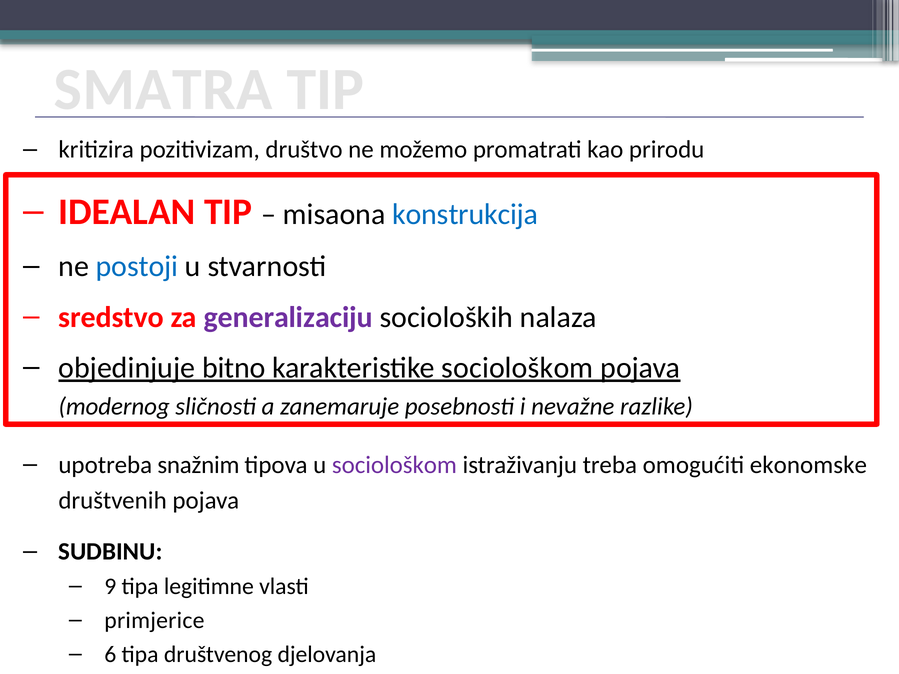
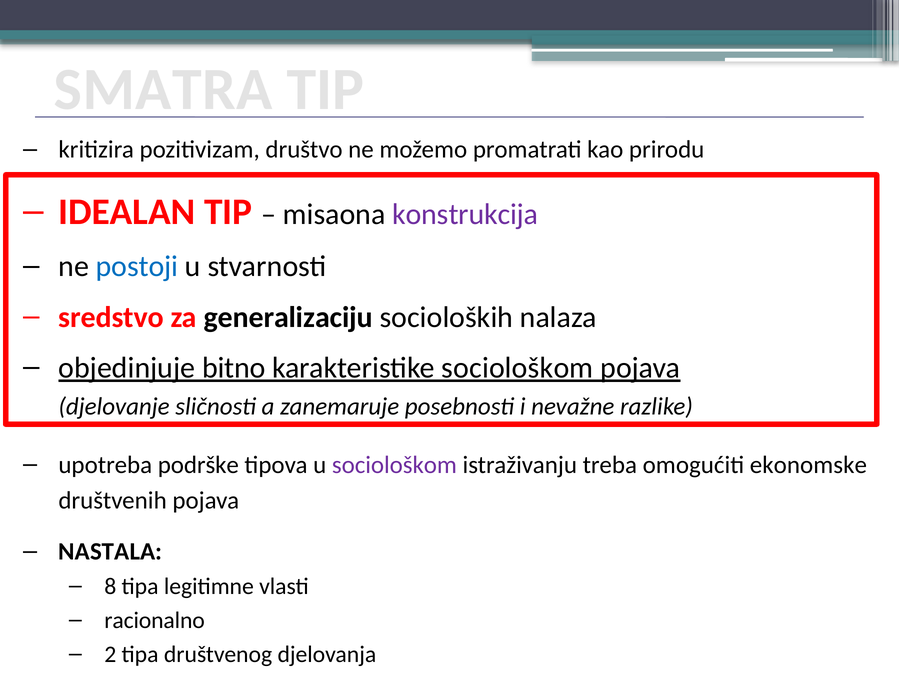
konstrukcija colour: blue -> purple
generalizaciju colour: purple -> black
modernog: modernog -> djelovanje
snažnim: snažnim -> podrške
SUDBINU: SUDBINU -> NASTALA
9: 9 -> 8
primjerice: primjerice -> racionalno
6: 6 -> 2
